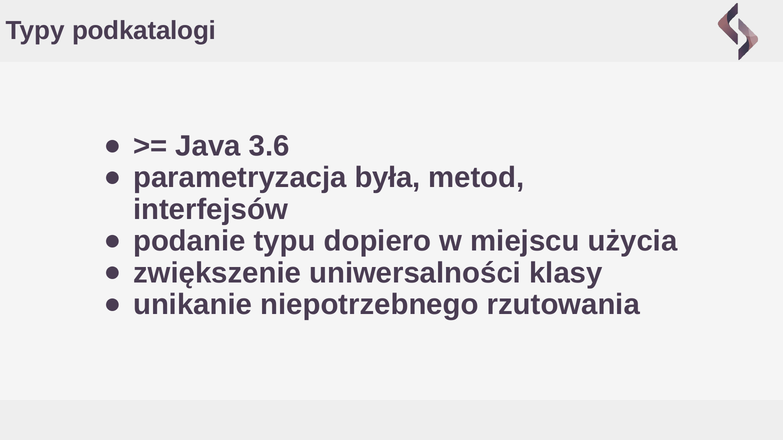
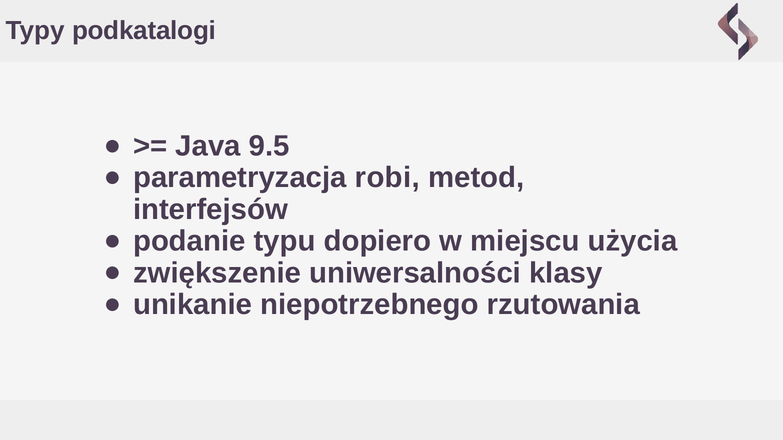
3.6: 3.6 -> 9.5
była: była -> robi
